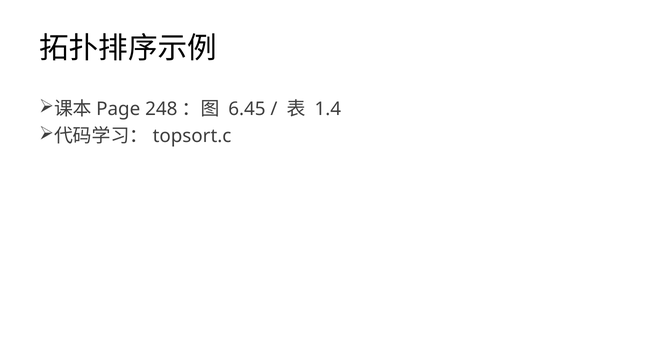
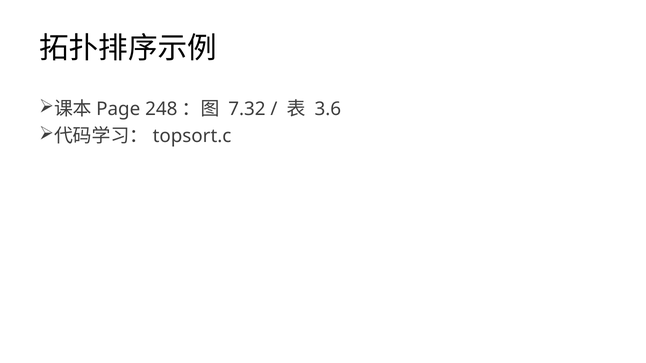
6.45: 6.45 -> 7.32
1.4: 1.4 -> 3.6
